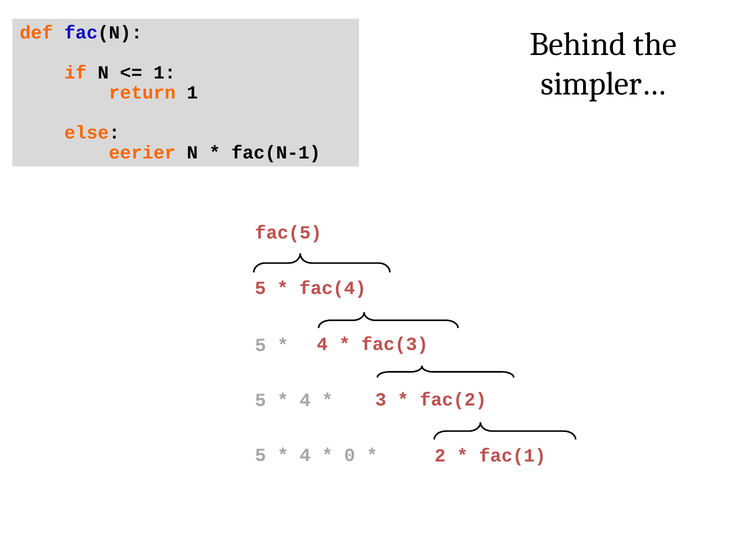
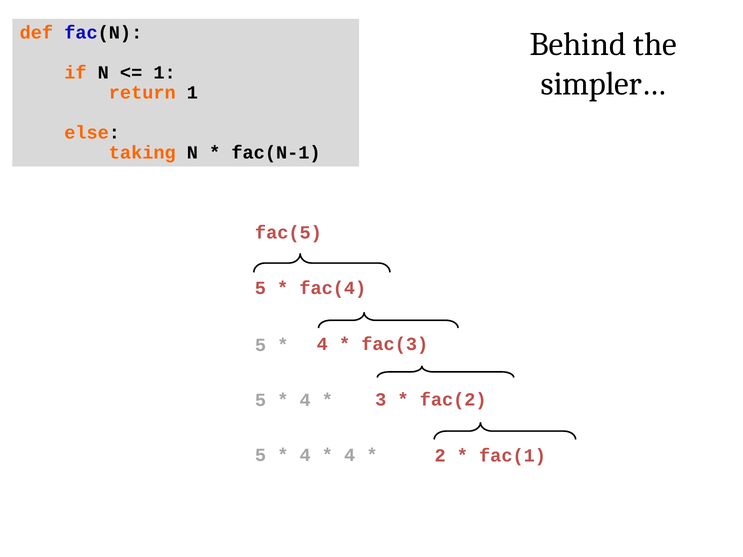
eerier: eerier -> taking
0 at (350, 455): 0 -> 4
